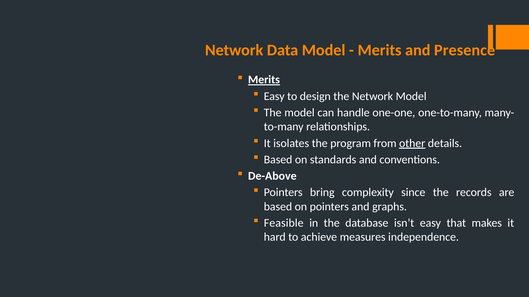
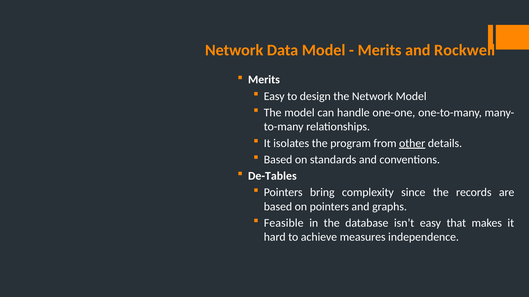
Presence: Presence -> Rockwell
Merits at (264, 80) underline: present -> none
De-Above: De-Above -> De-Tables
